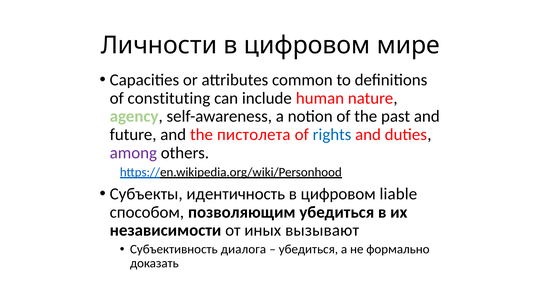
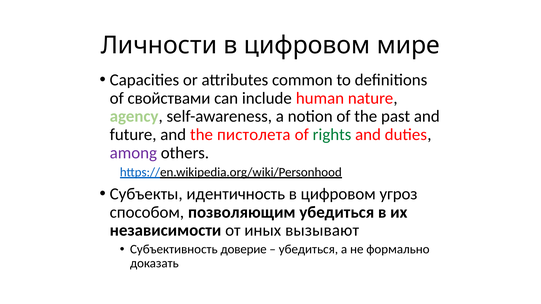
constituting: constituting -> свойствами
rights colour: blue -> green
liable: liable -> угроз
диалога: диалога -> доверие
